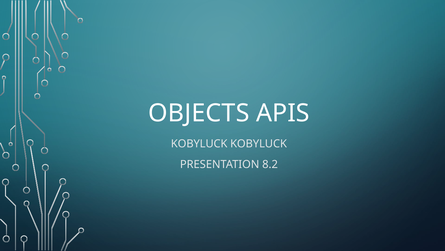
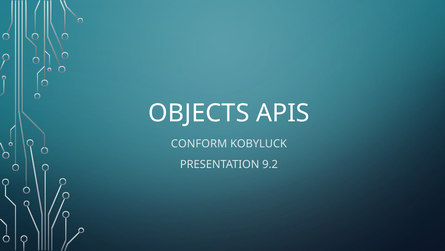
KOBYLUCK at (199, 143): KOBYLUCK -> CONFORM
8.2: 8.2 -> 9.2
